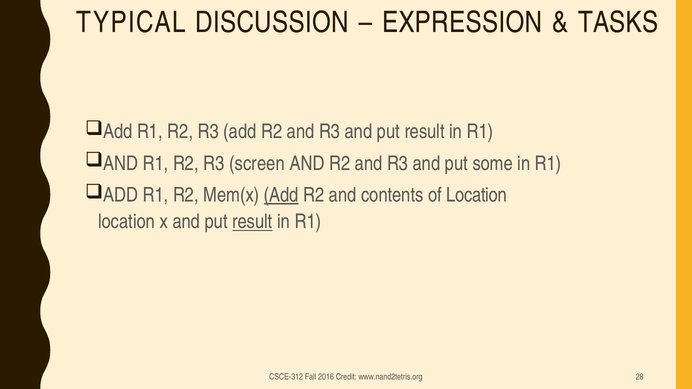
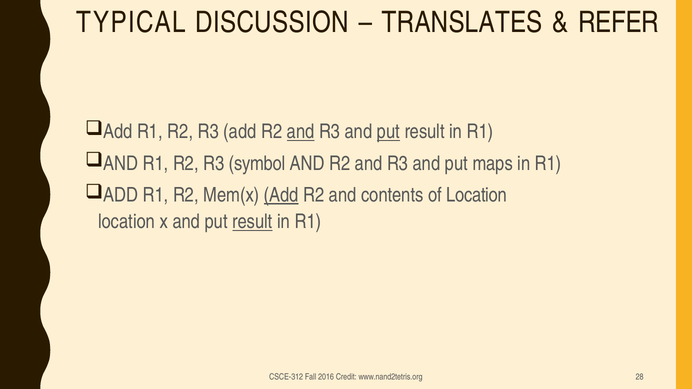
EXPRESSION: EXPRESSION -> TRANSLATES
TASKS: TASKS -> REFER
and at (301, 132) underline: none -> present
put at (388, 132) underline: none -> present
screen: screen -> symbol
some: some -> maps
